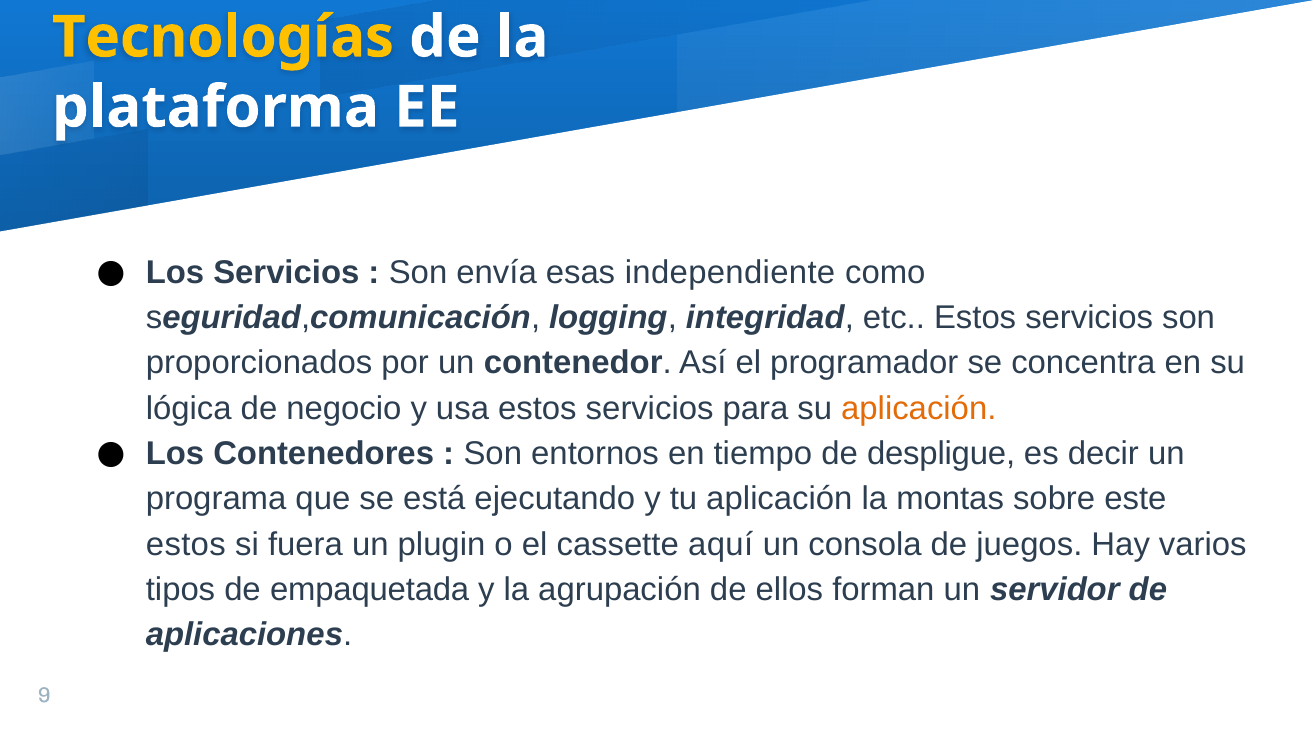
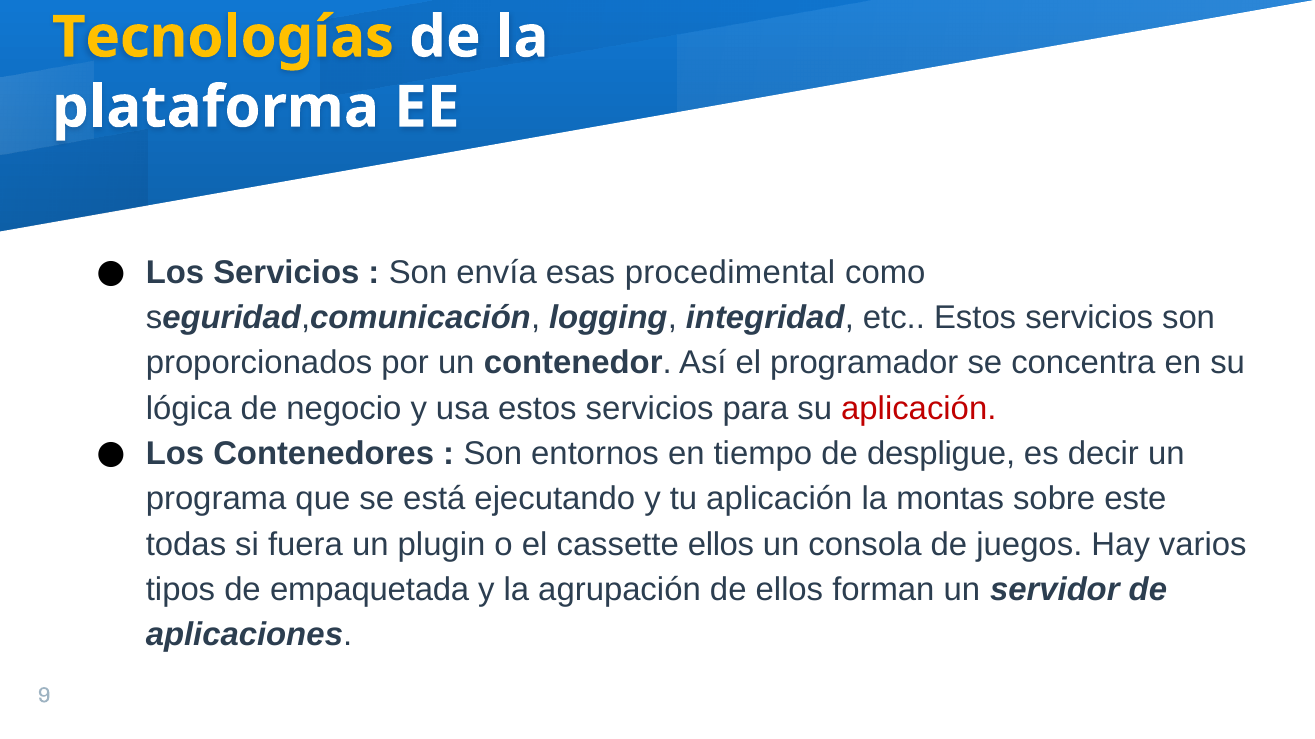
independiente: independiente -> procedimental
aplicación at (919, 409) colour: orange -> red
estos at (186, 545): estos -> todas
cassette aquí: aquí -> ellos
